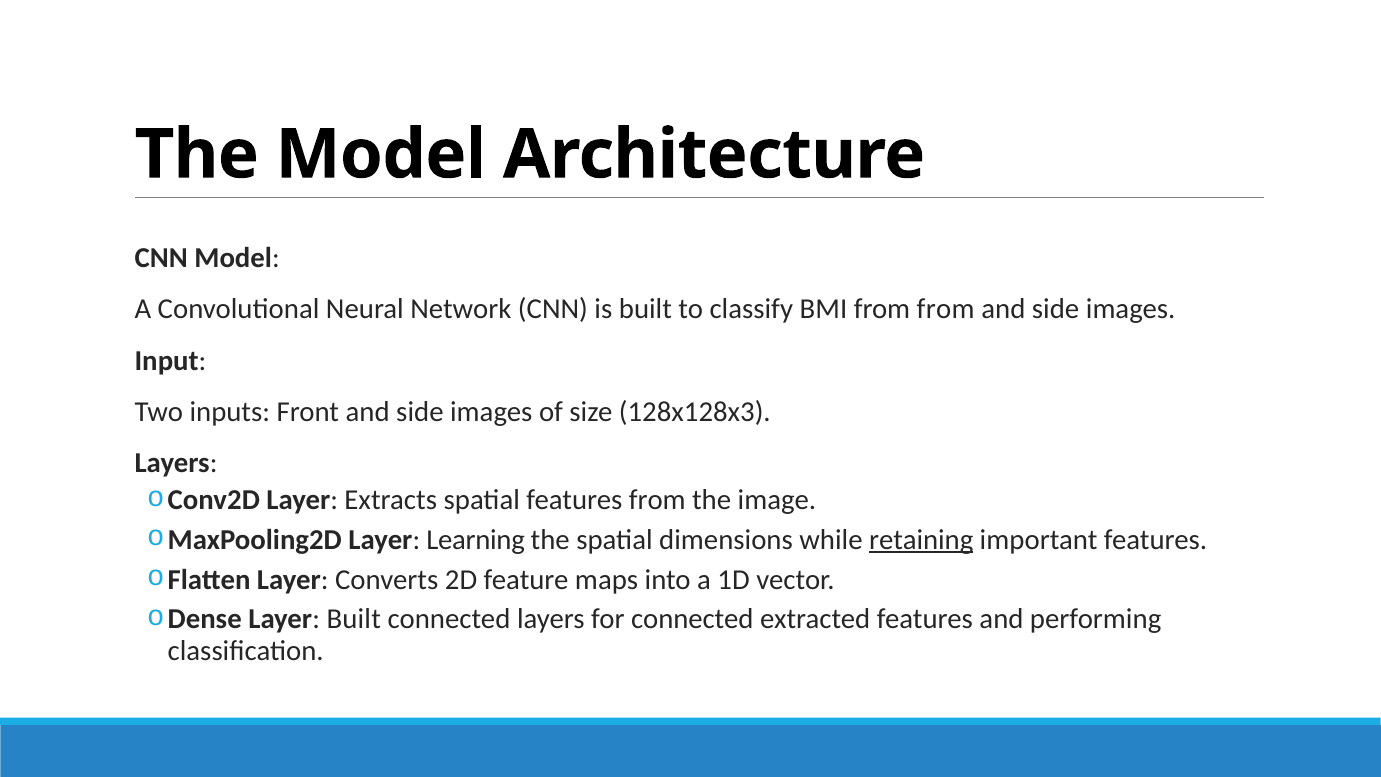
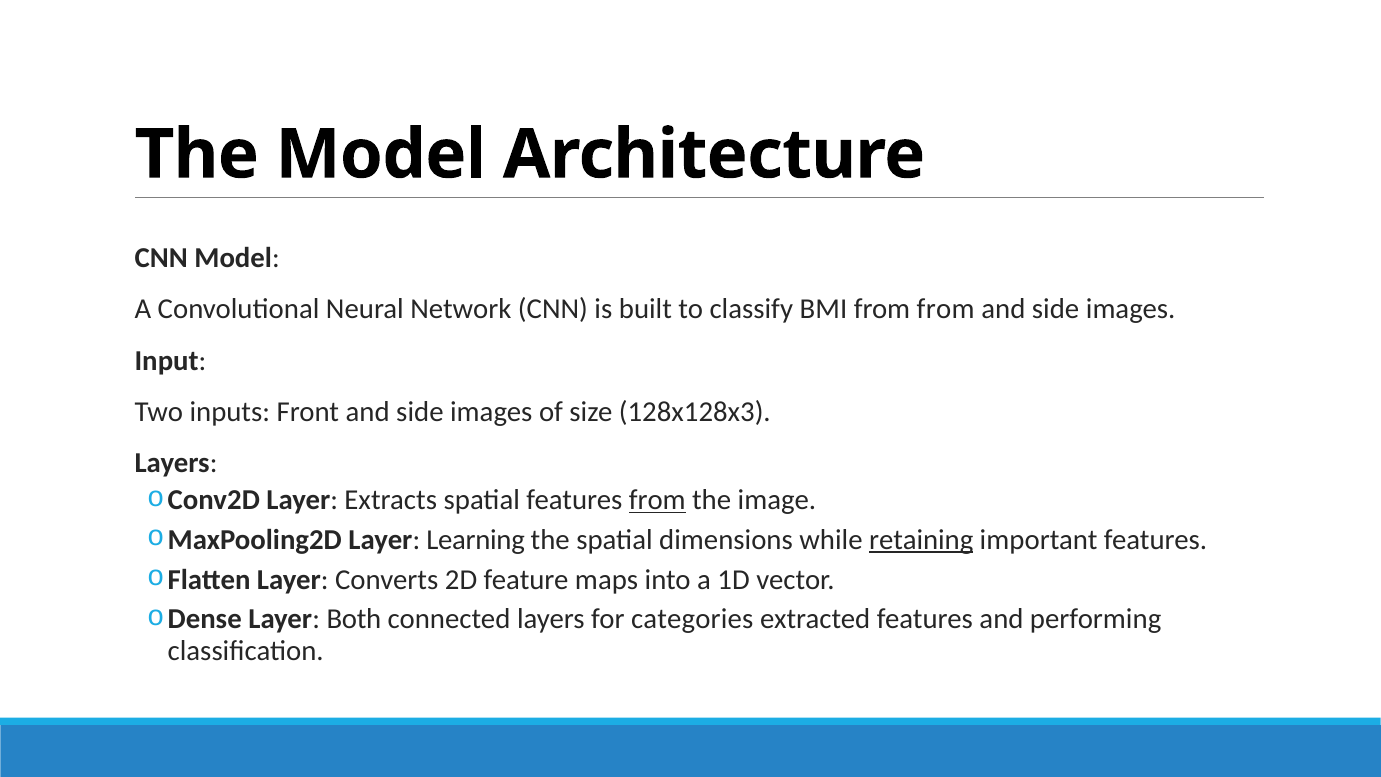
from at (657, 500) underline: none -> present
Layer Built: Built -> Both
for connected: connected -> categories
